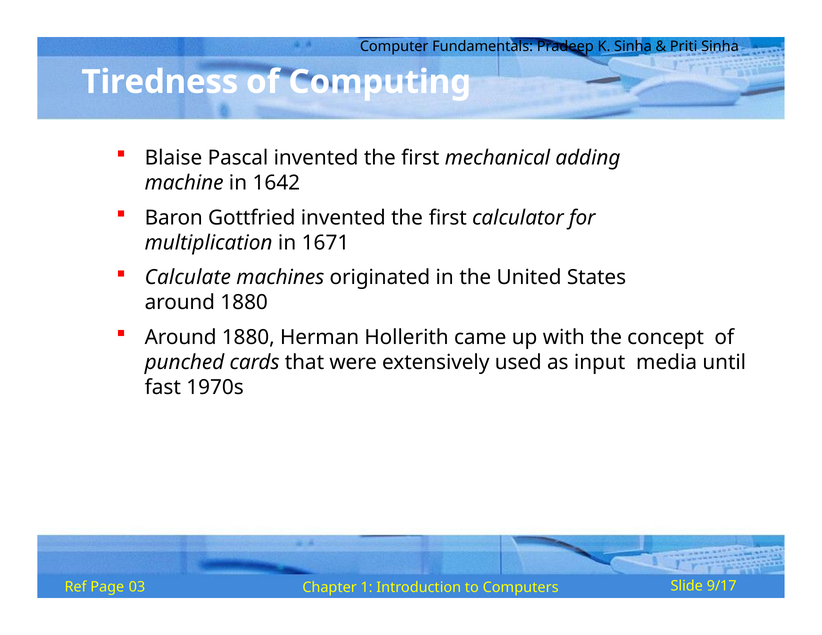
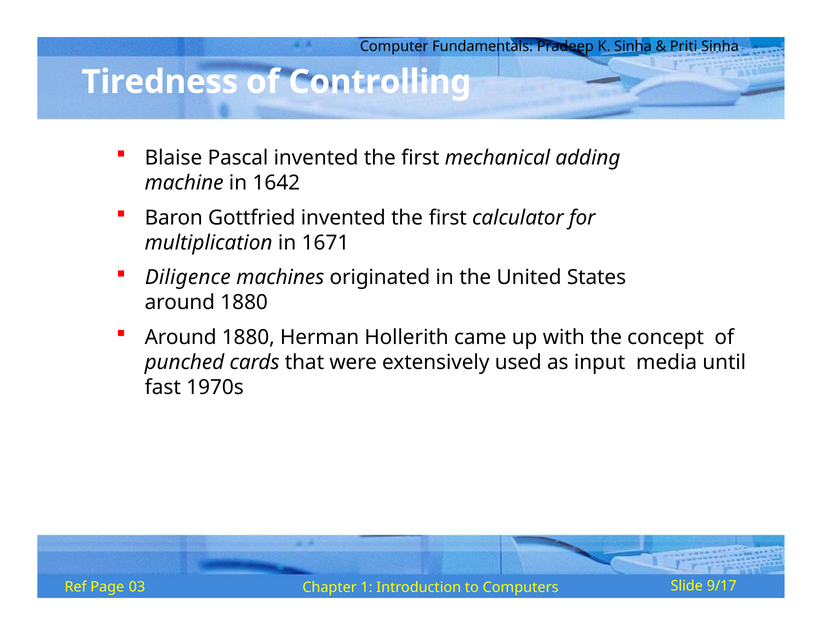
Computing: Computing -> Controlling
Calculate: Calculate -> Diligence
